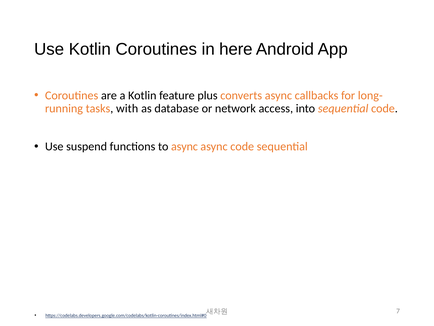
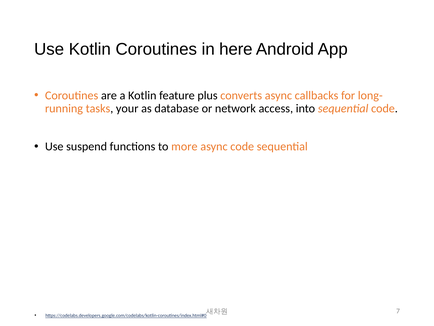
with: with -> your
to async: async -> more
